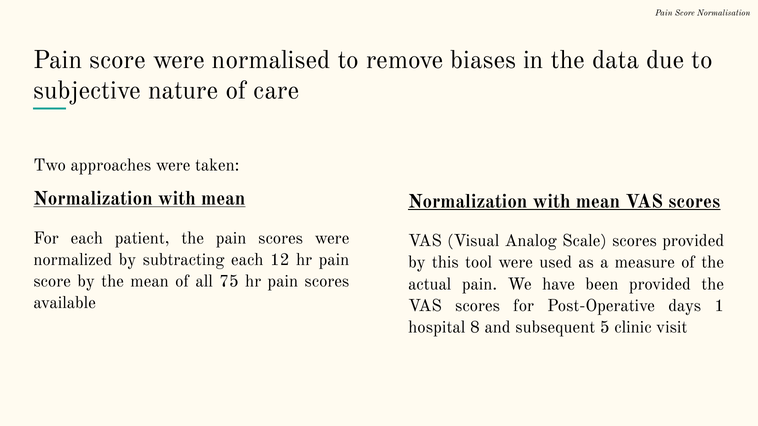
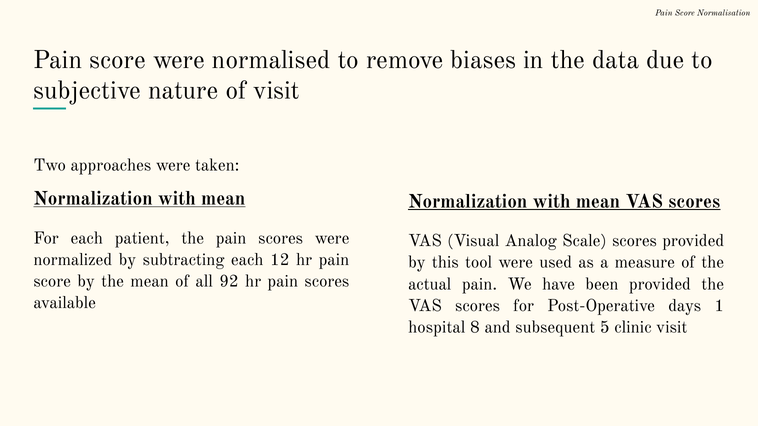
of care: care -> visit
75: 75 -> 92
